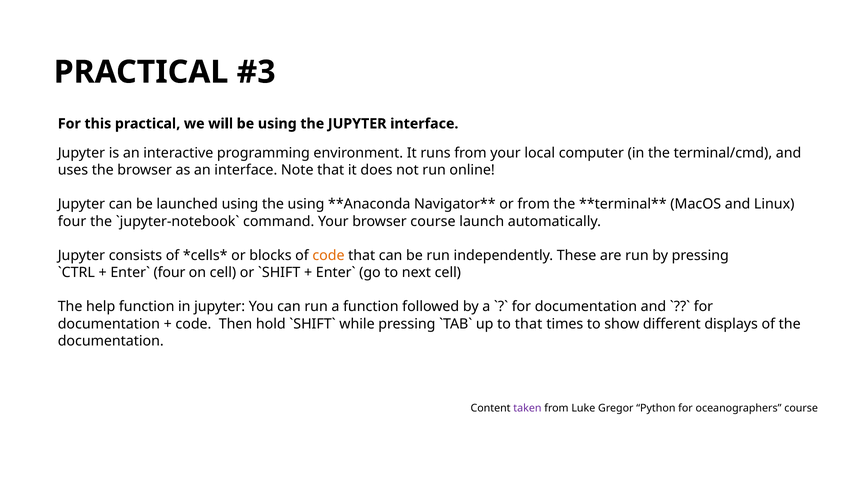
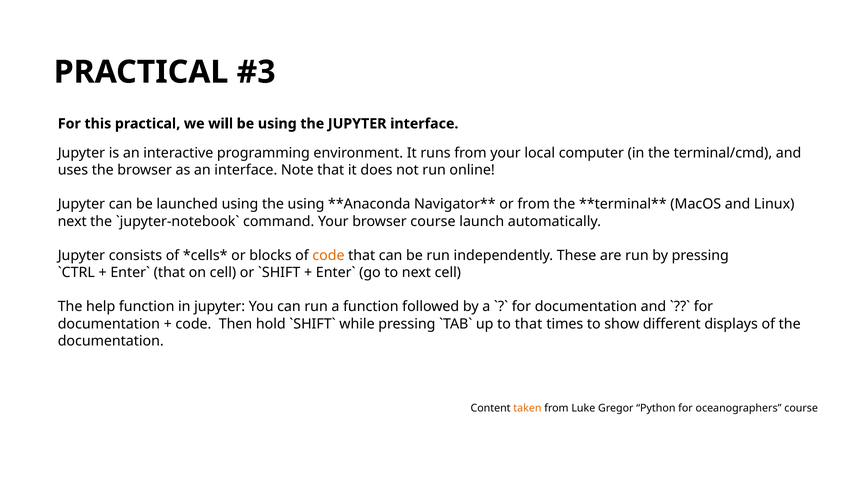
four at (72, 221): four -> next
four at (169, 273): four -> that
taken colour: purple -> orange
